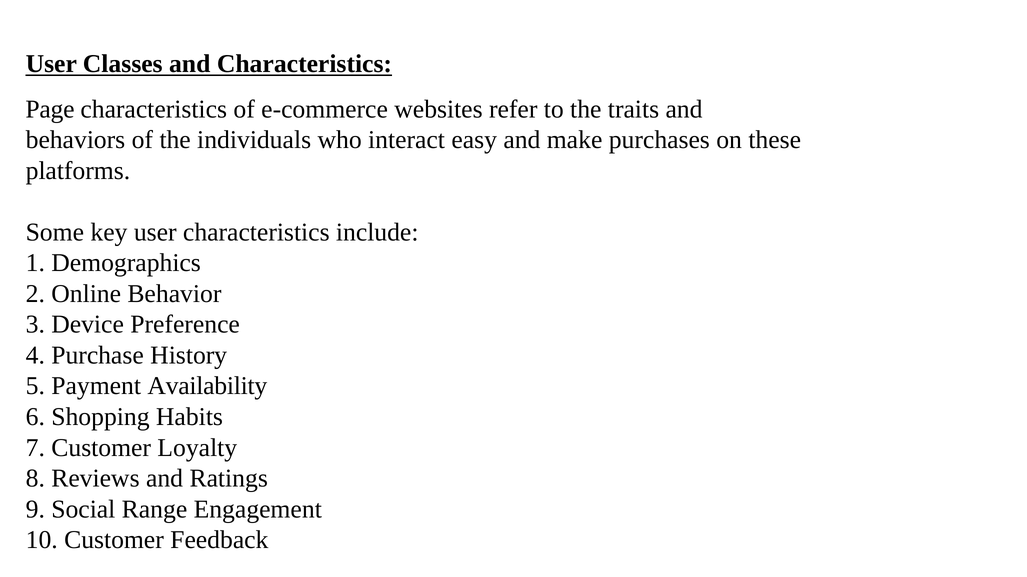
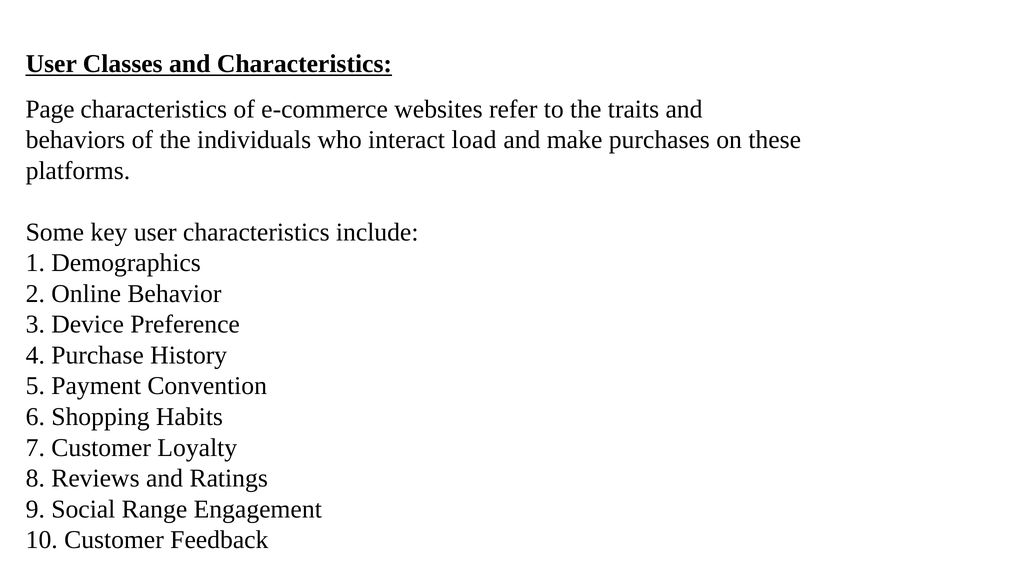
easy: easy -> load
Availability: Availability -> Convention
